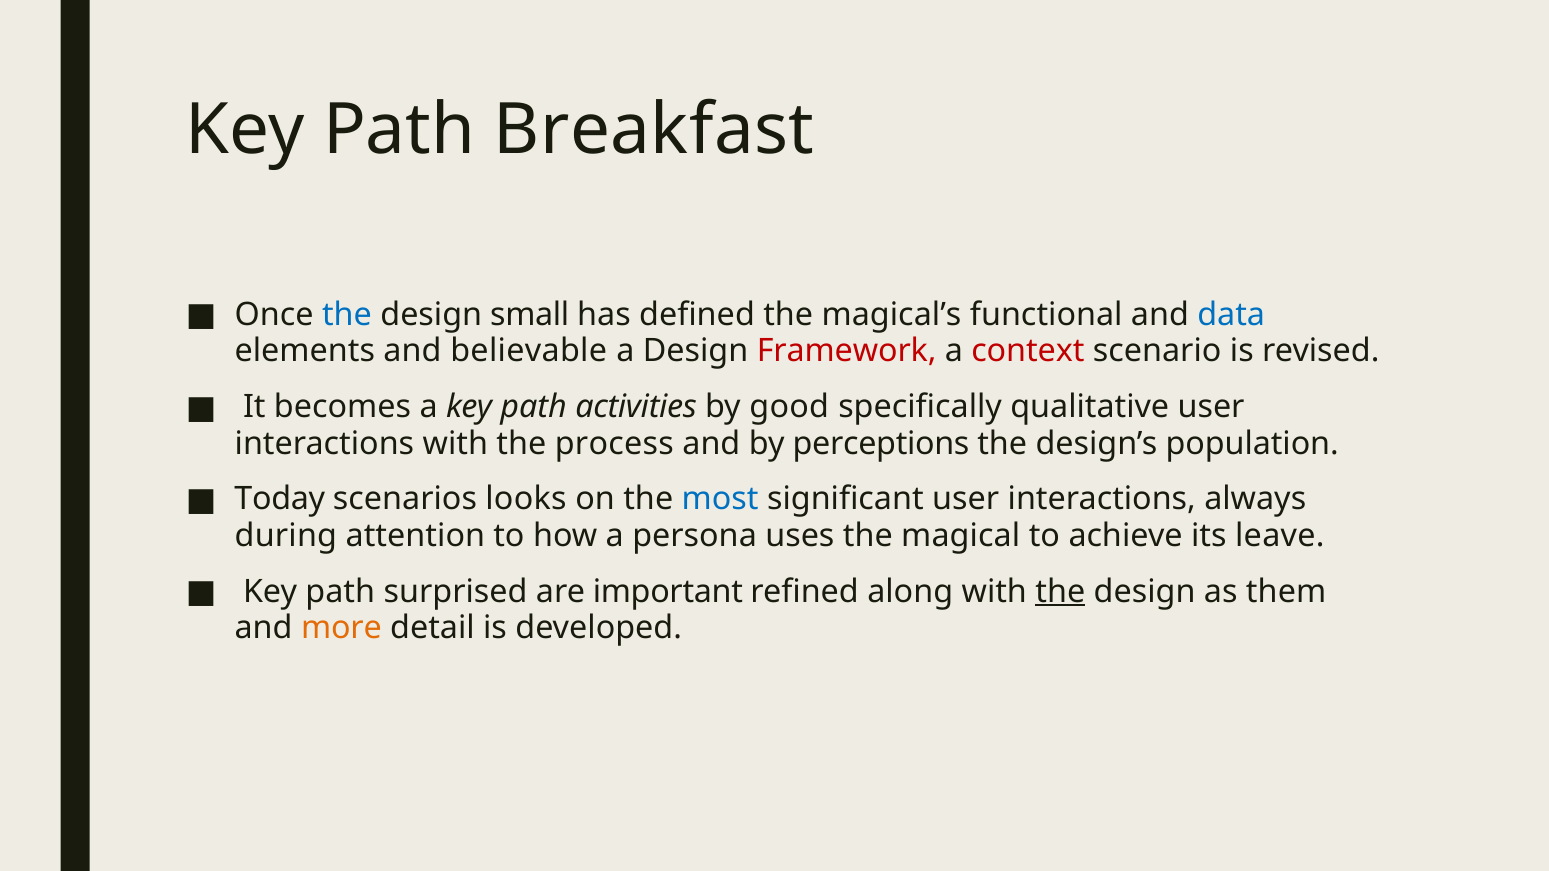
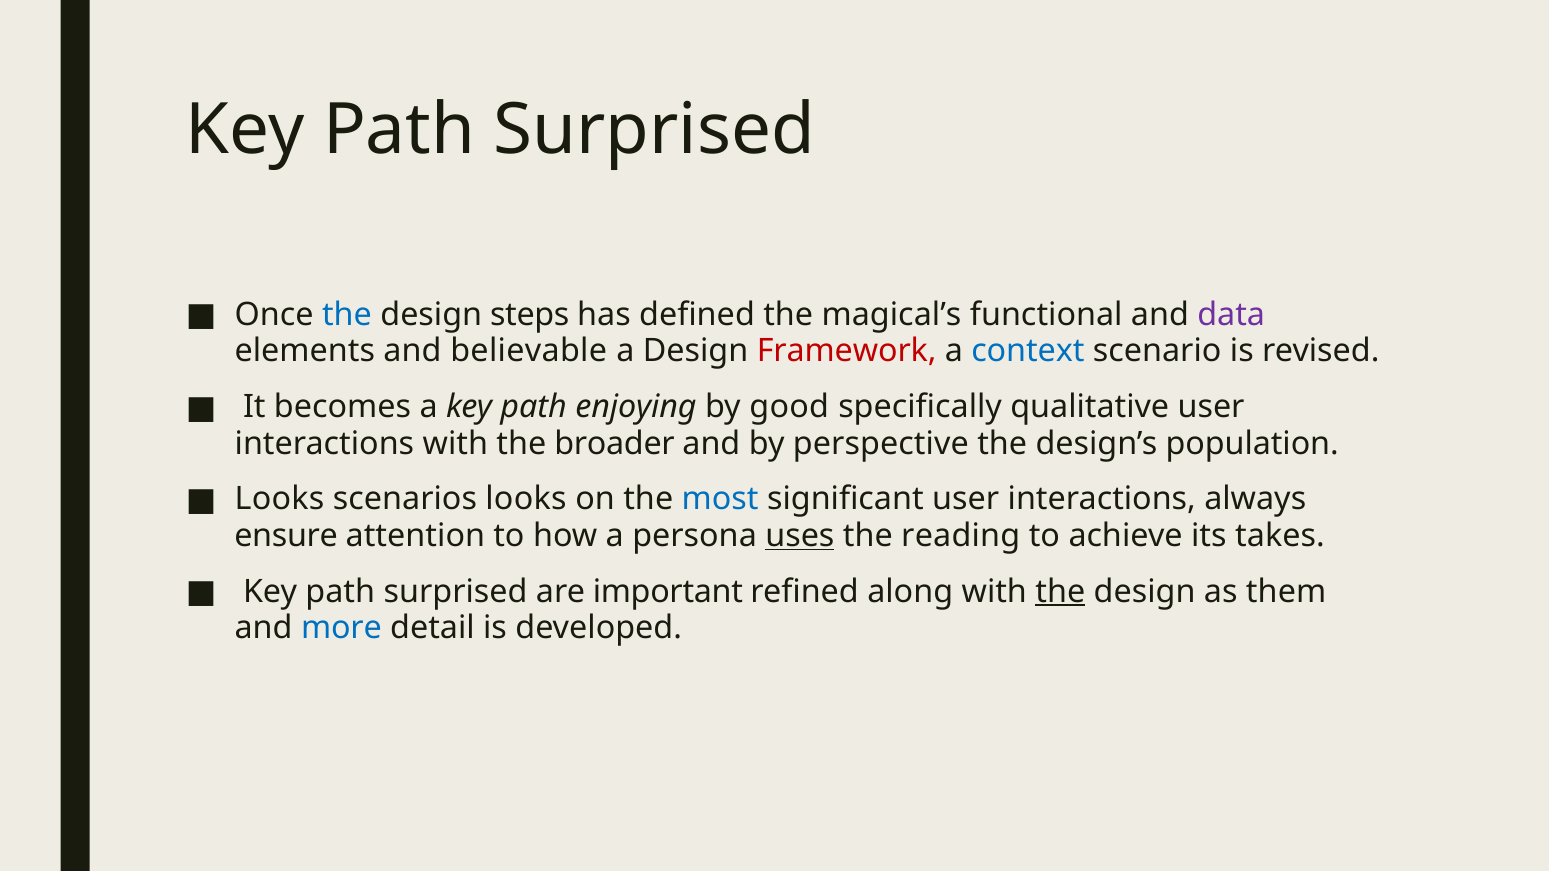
Breakfast at (654, 130): Breakfast -> Surprised
small: small -> steps
data colour: blue -> purple
context colour: red -> blue
activities: activities -> enjoying
process: process -> broader
perceptions: perceptions -> perspective
Today at (280, 499): Today -> Looks
during: during -> ensure
uses underline: none -> present
magical: magical -> reading
leave: leave -> takes
more colour: orange -> blue
